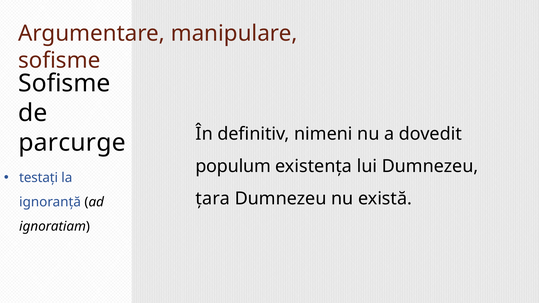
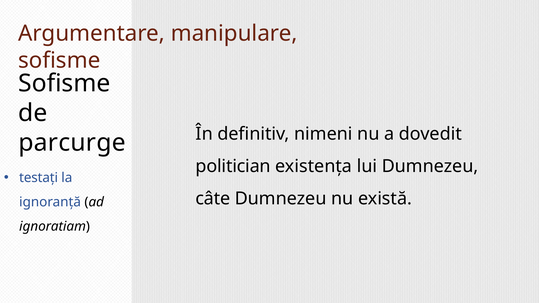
populum: populum -> politician
țara: țara -> câte
